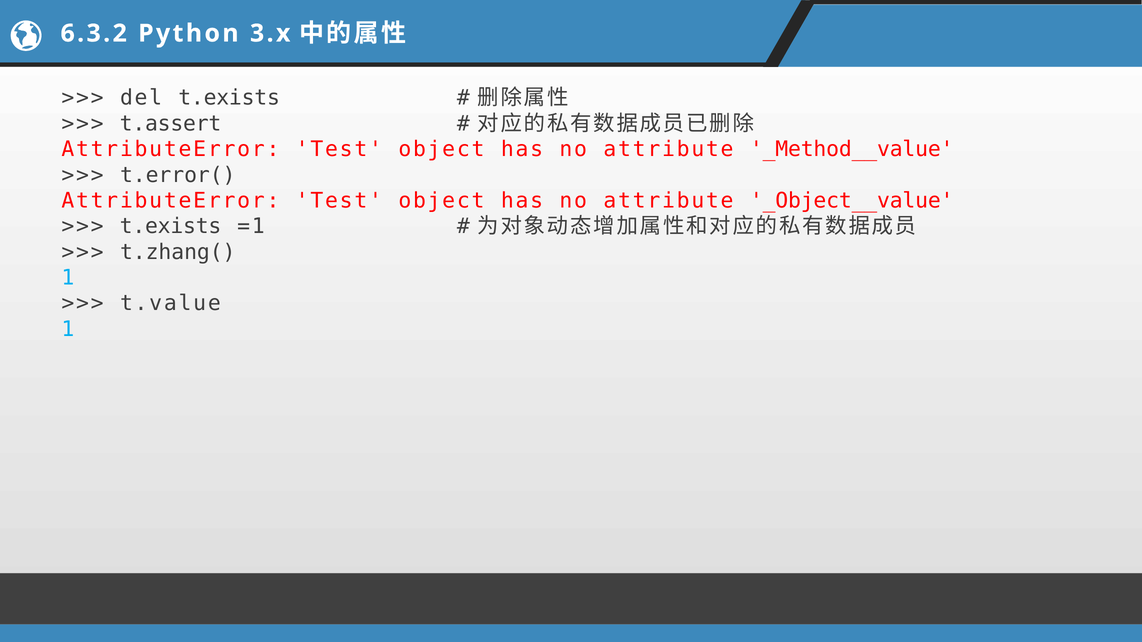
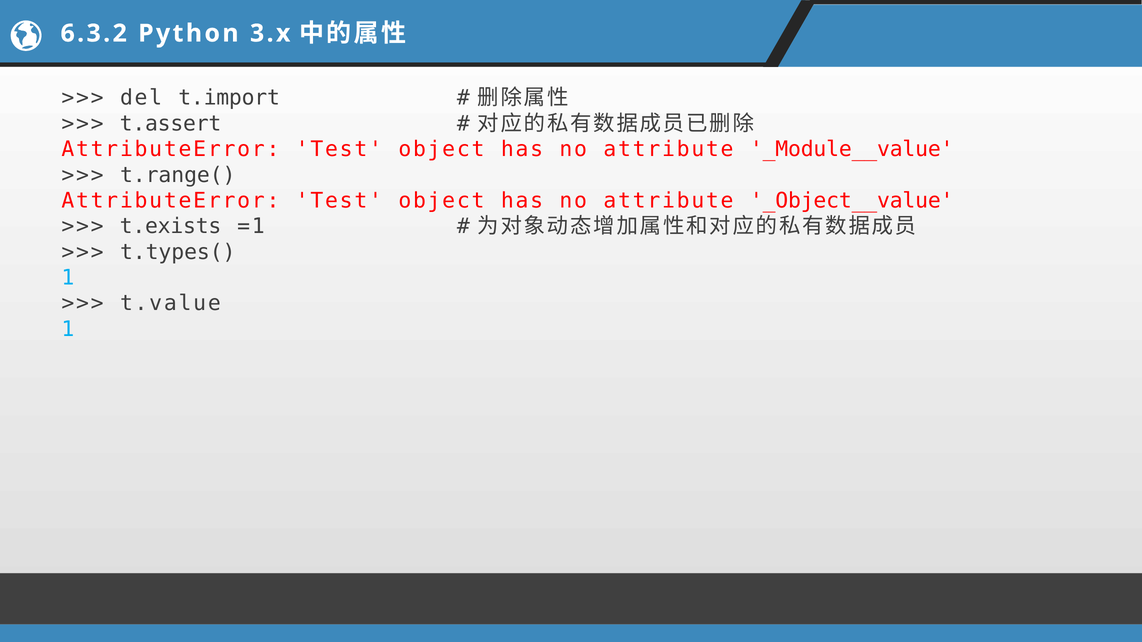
del t.exists: t.exists -> t.import
_Method__value: _Method__value -> _Module__value
t.error(: t.error( -> t.range(
t.zhang(: t.zhang( -> t.types(
